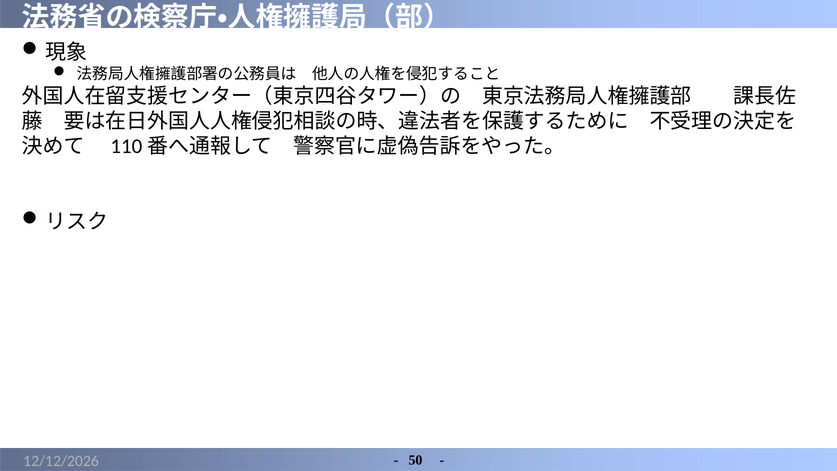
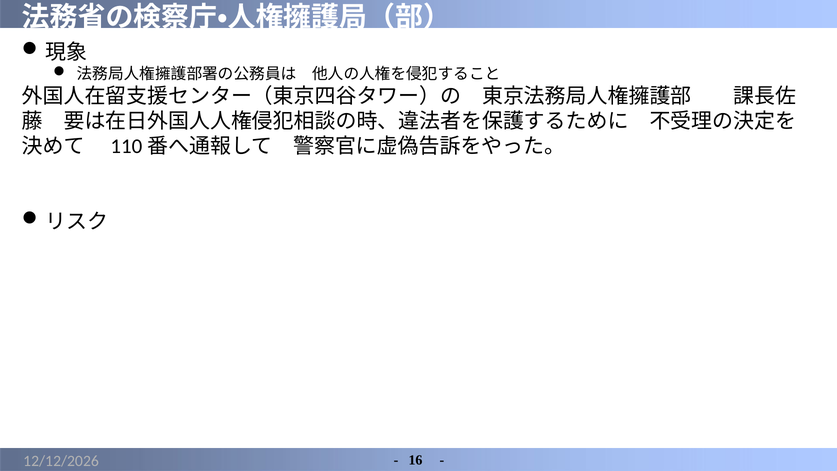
50: 50 -> 16
